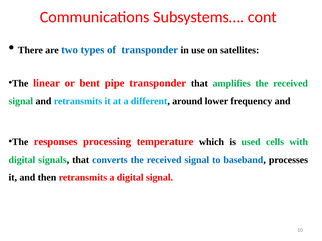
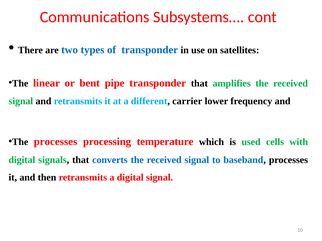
around: around -> carrier
The responses: responses -> processes
